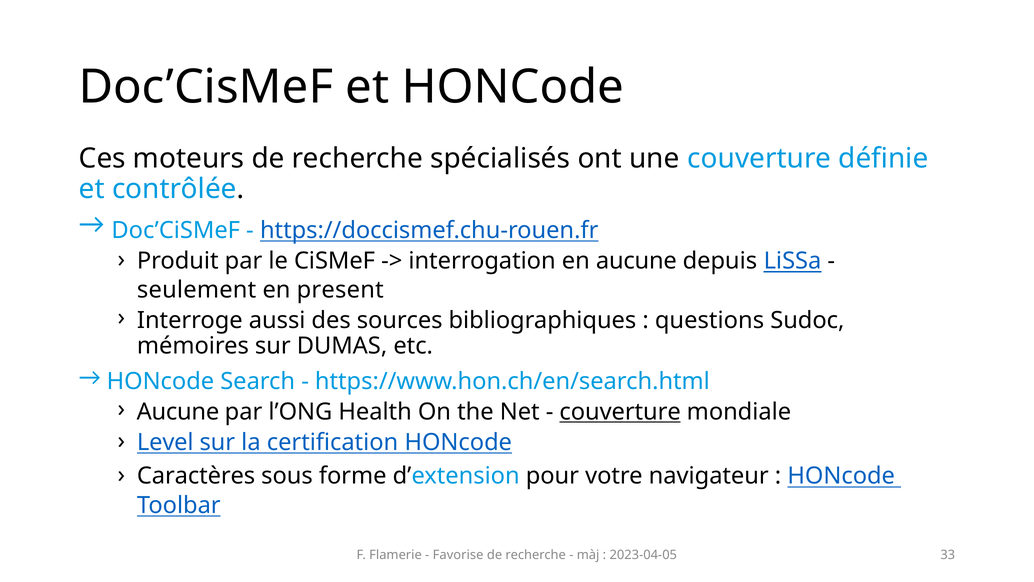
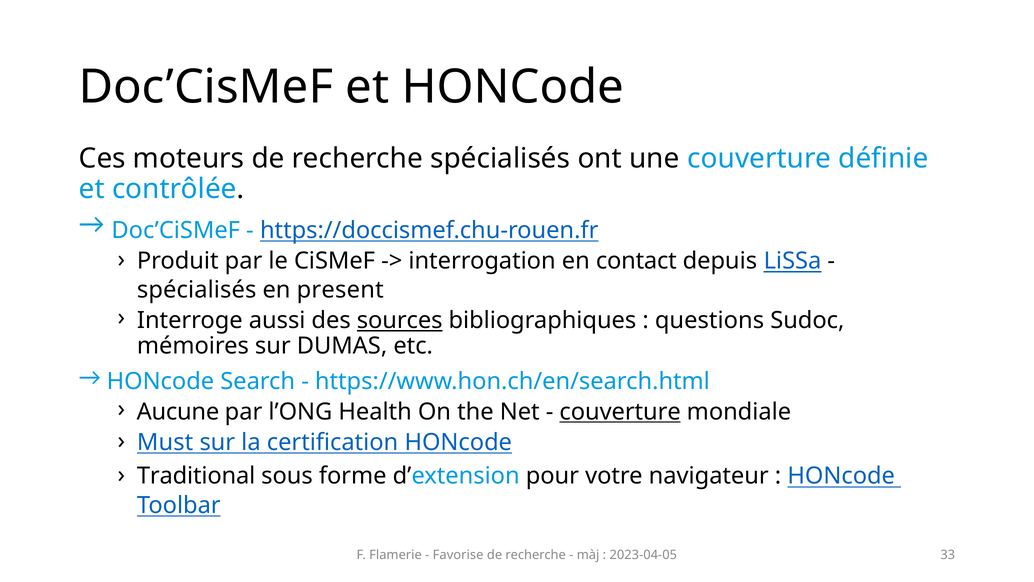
en aucune: aucune -> contact
seulement at (197, 290): seulement -> spécialisés
sources underline: none -> present
Level: Level -> Must
Caractères: Caractères -> Traditional
